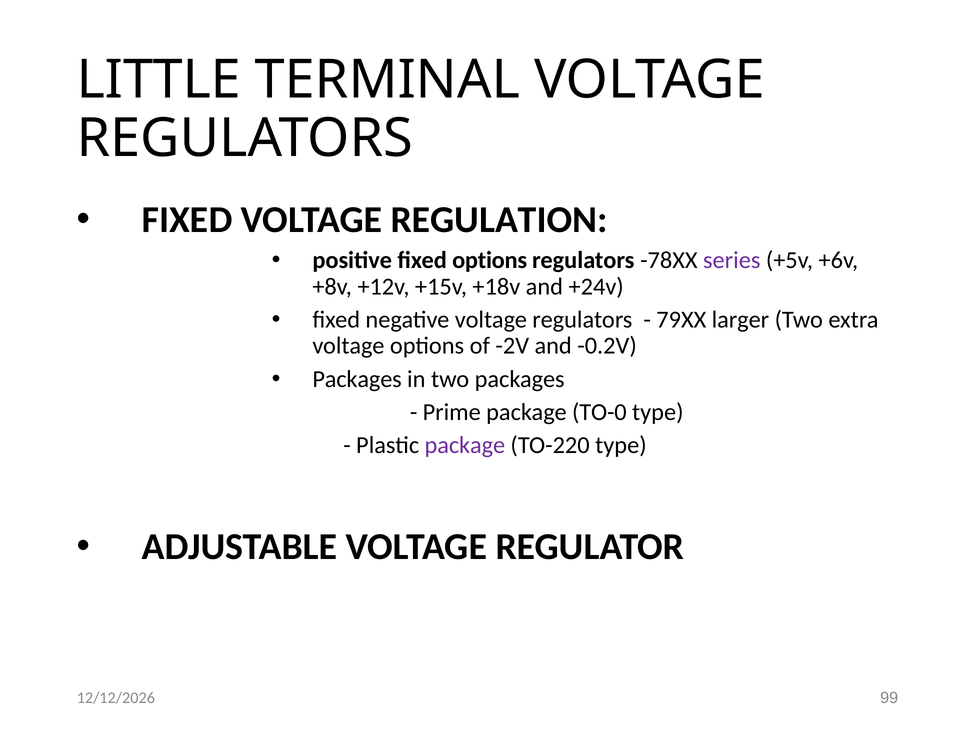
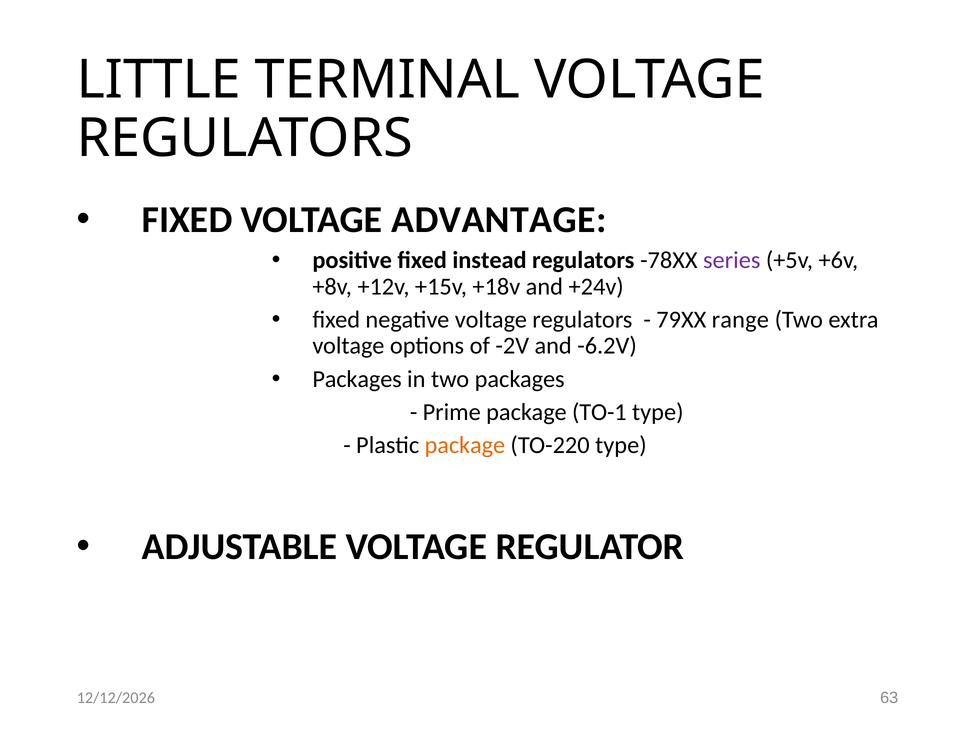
REGULATION: REGULATION -> ADVANTAGE
fixed options: options -> instead
larger: larger -> range
-0.2V: -0.2V -> -6.2V
TO-0: TO-0 -> TO-1
package at (465, 445) colour: purple -> orange
99: 99 -> 63
